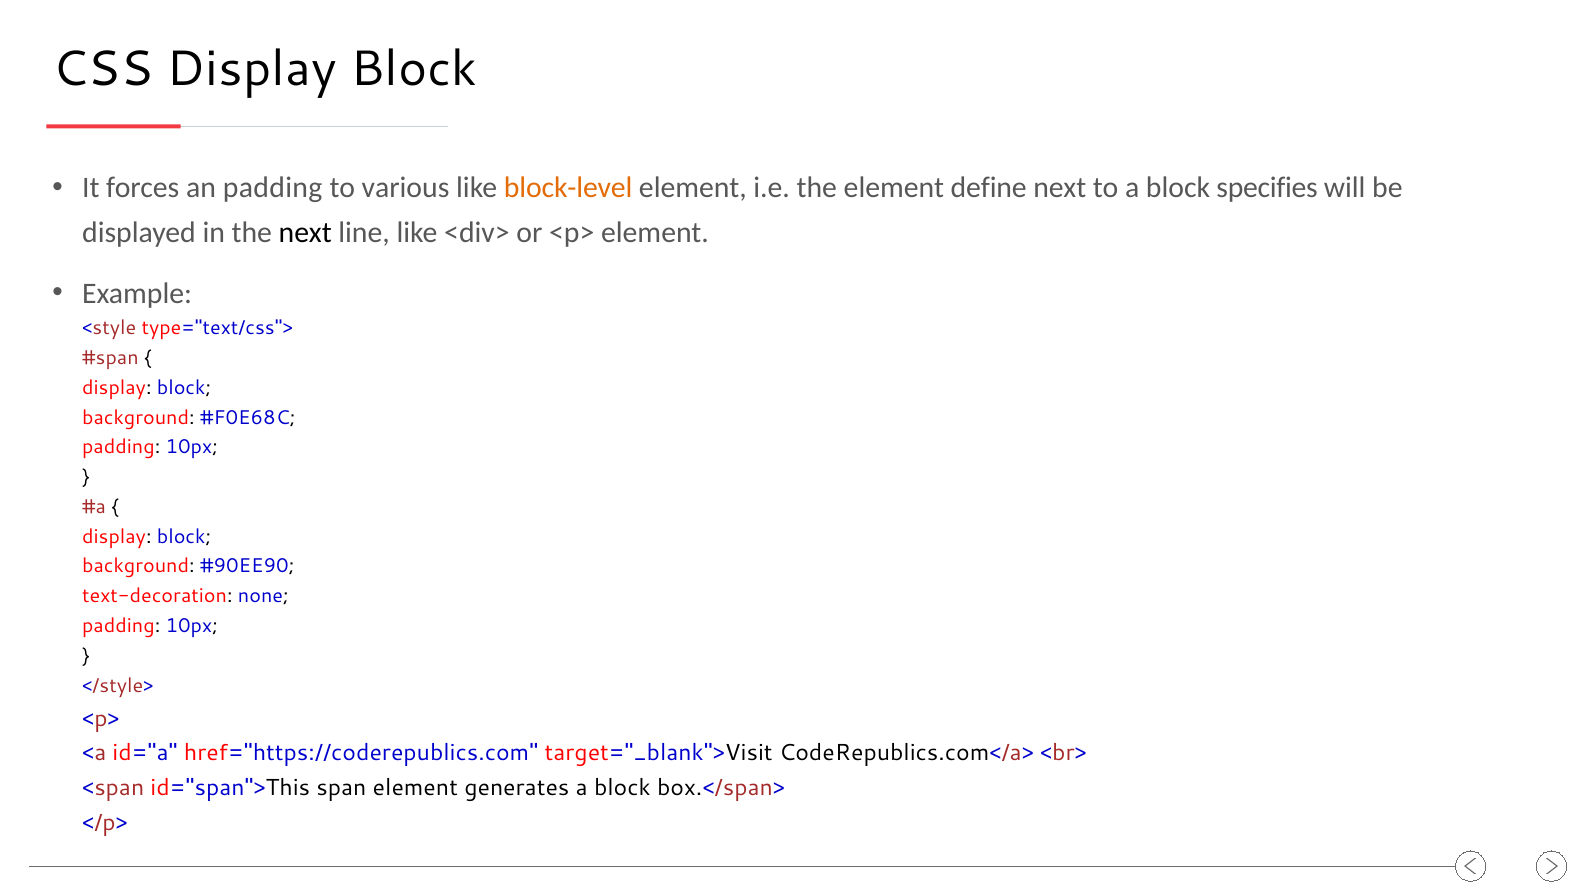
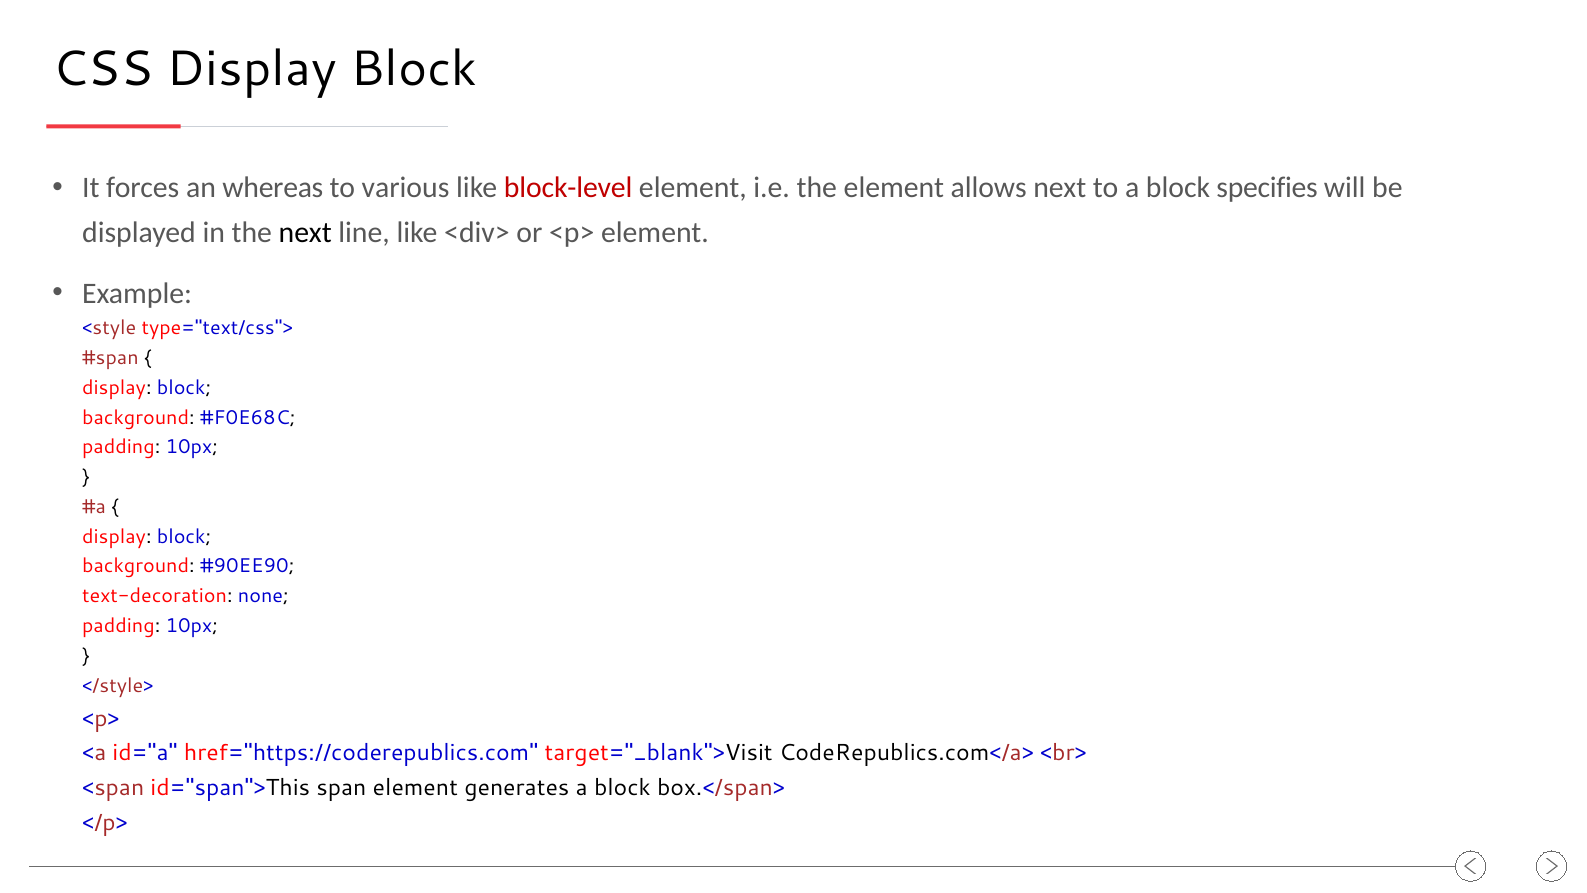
an padding: padding -> whereas
block-level colour: orange -> red
define: define -> allows
